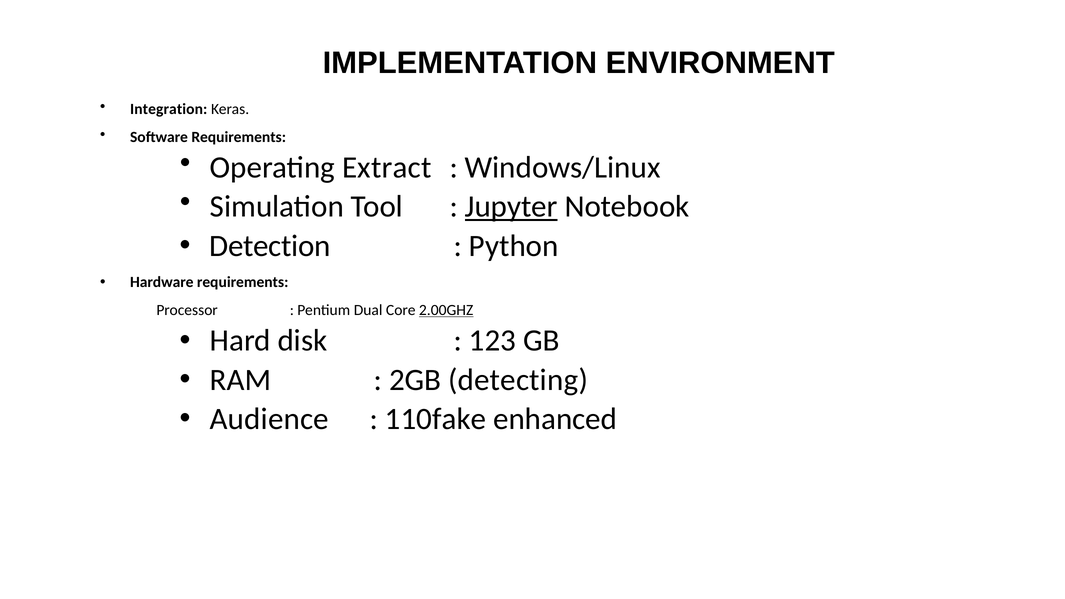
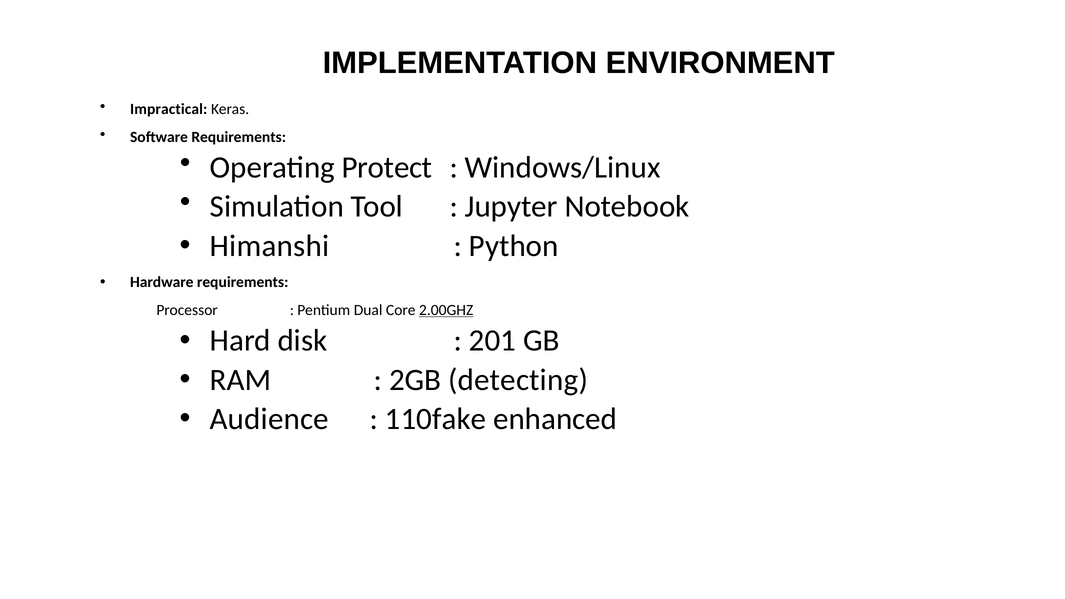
Integration: Integration -> Impractical
Extract: Extract -> Protect
Jupyter underline: present -> none
Detection: Detection -> Himanshi
123: 123 -> 201
